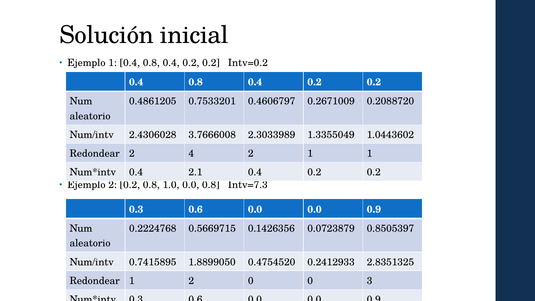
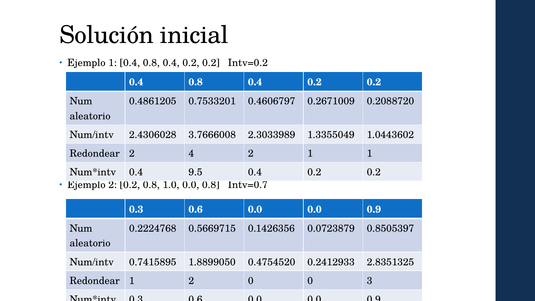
2.1: 2.1 -> 9.5
Intv=7.3: Intv=7.3 -> Intv=0.7
